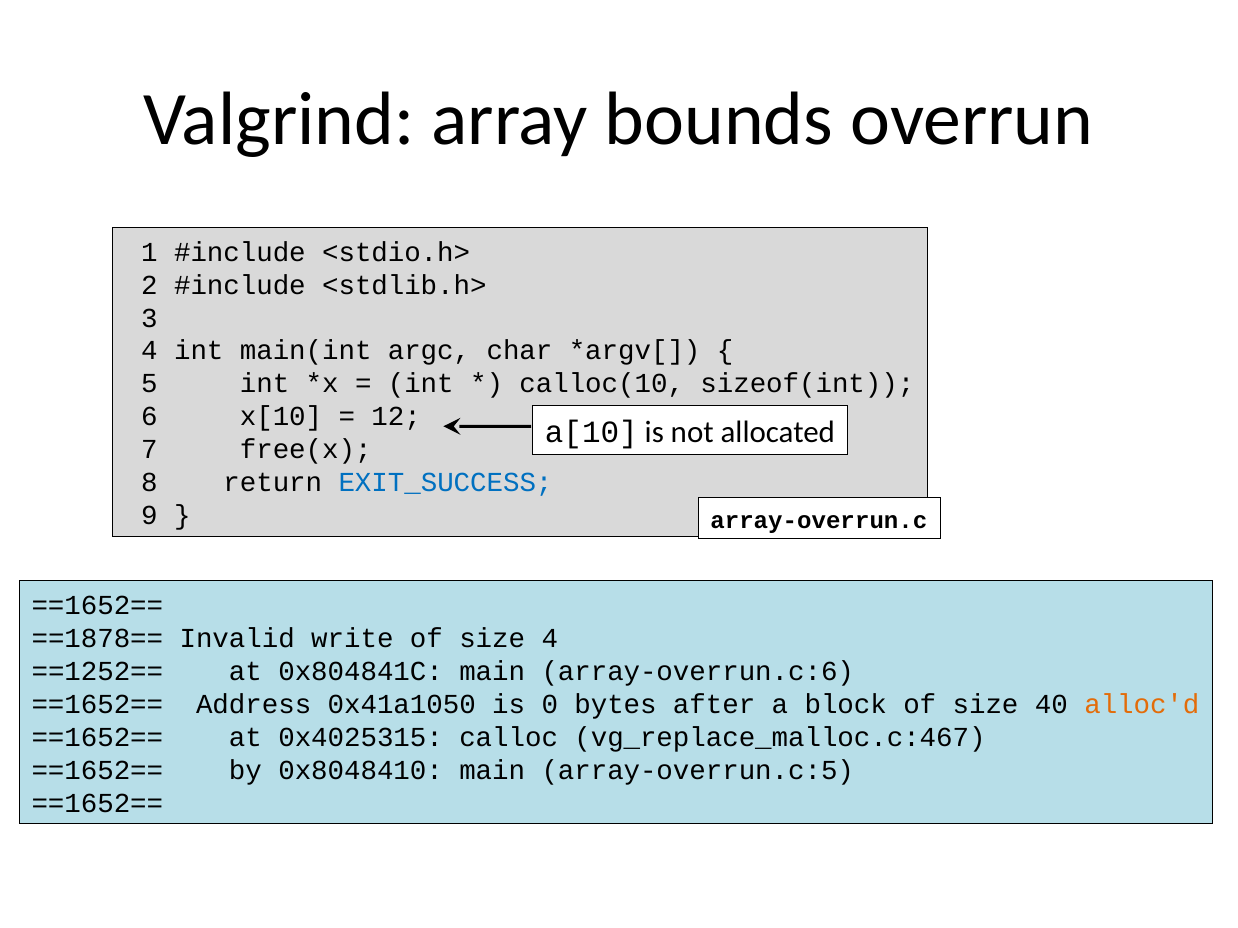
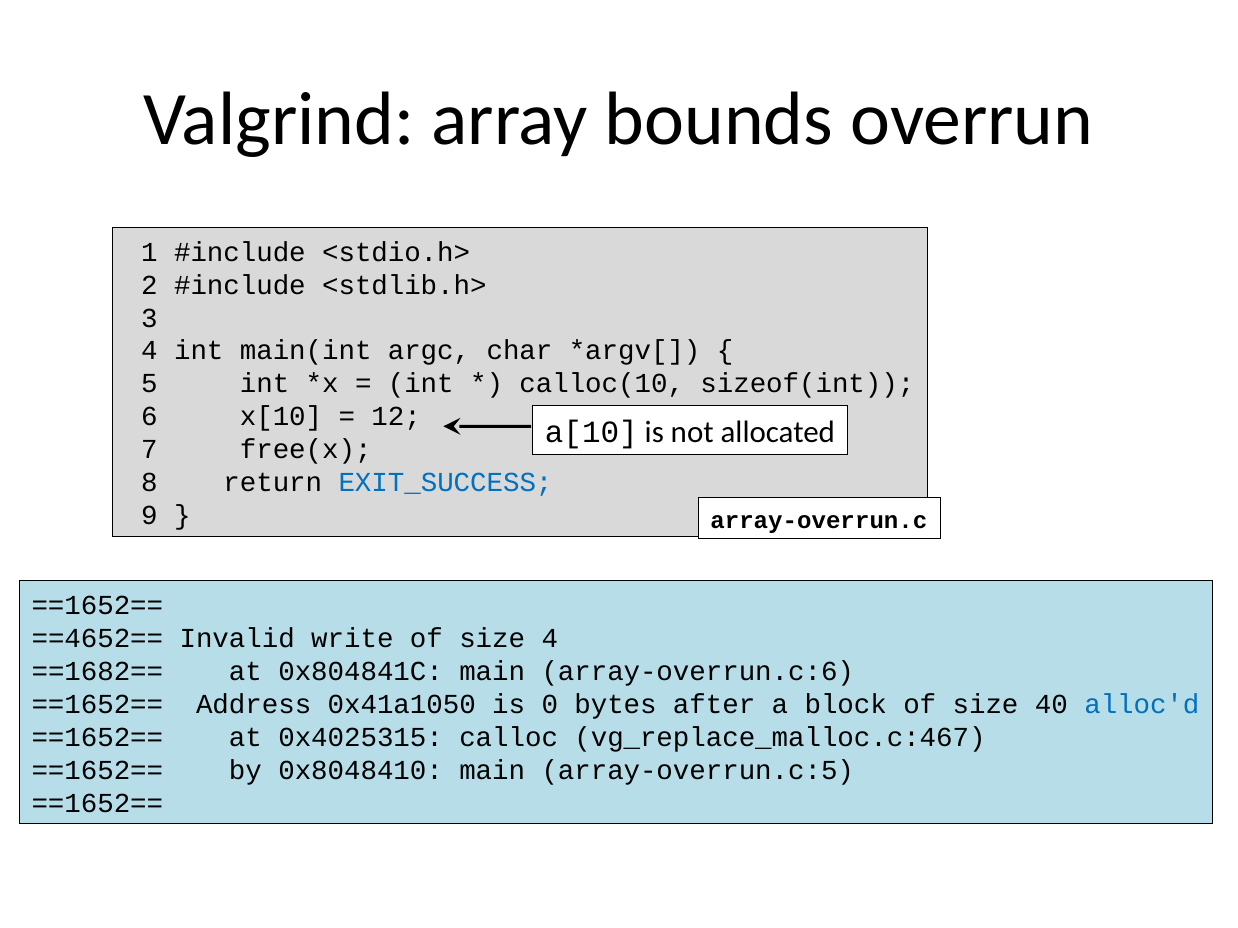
==1878==: ==1878== -> ==4652==
==1252==: ==1252== -> ==1682==
alloc'd colour: orange -> blue
